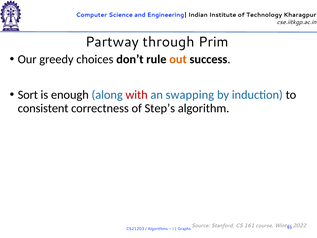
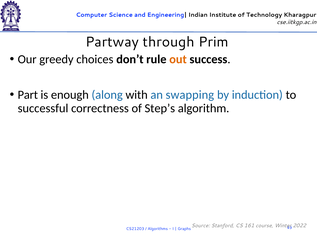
Sort: Sort -> Part
with colour: red -> black
consistent: consistent -> successful
